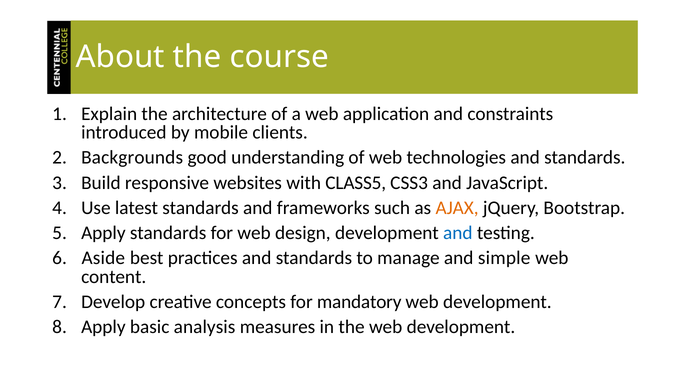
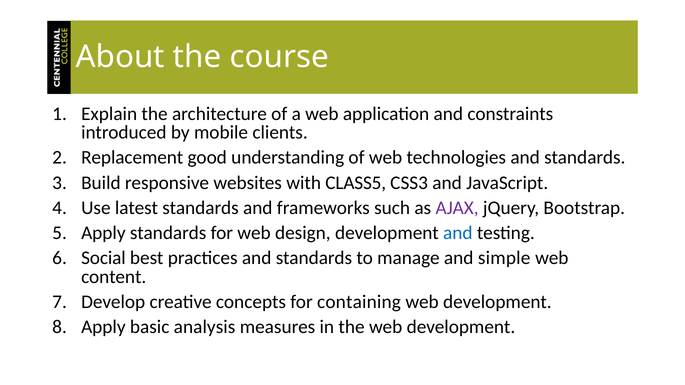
Backgrounds: Backgrounds -> Replacement
AJAX colour: orange -> purple
Aside: Aside -> Social
mandatory: mandatory -> containing
